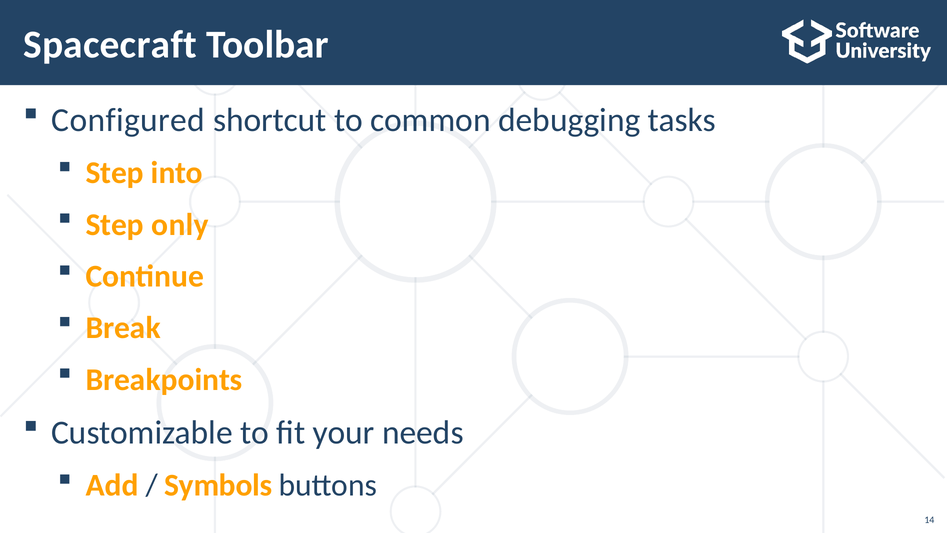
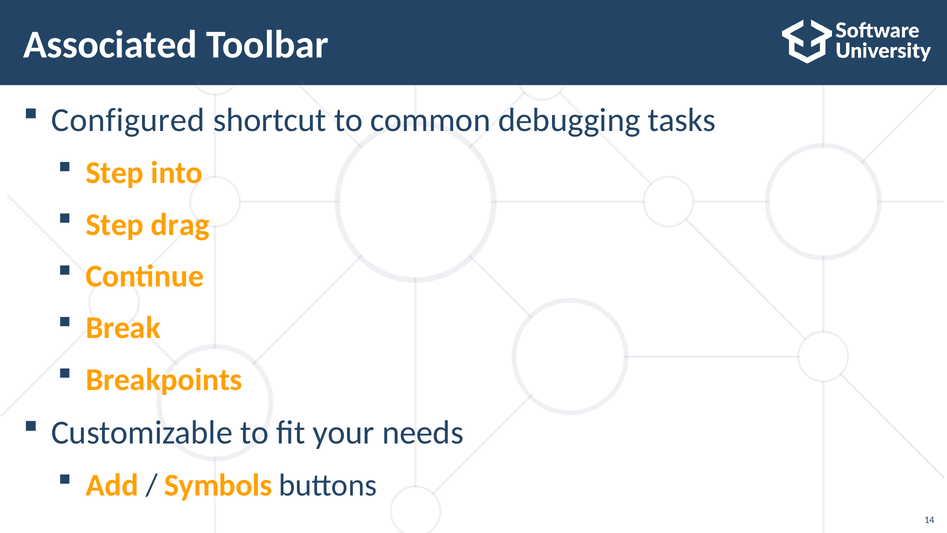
Spacecraft: Spacecraft -> Associated
only: only -> drag
